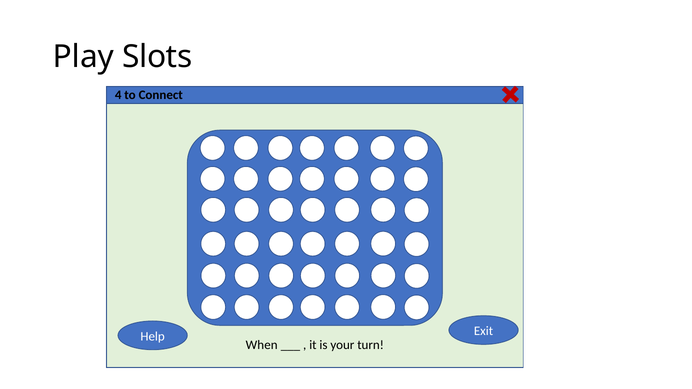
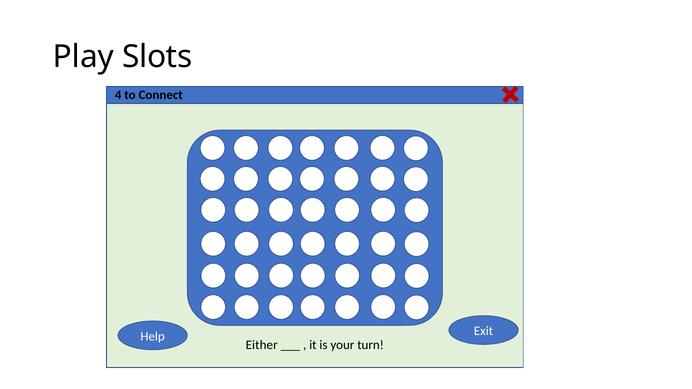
When: When -> Either
